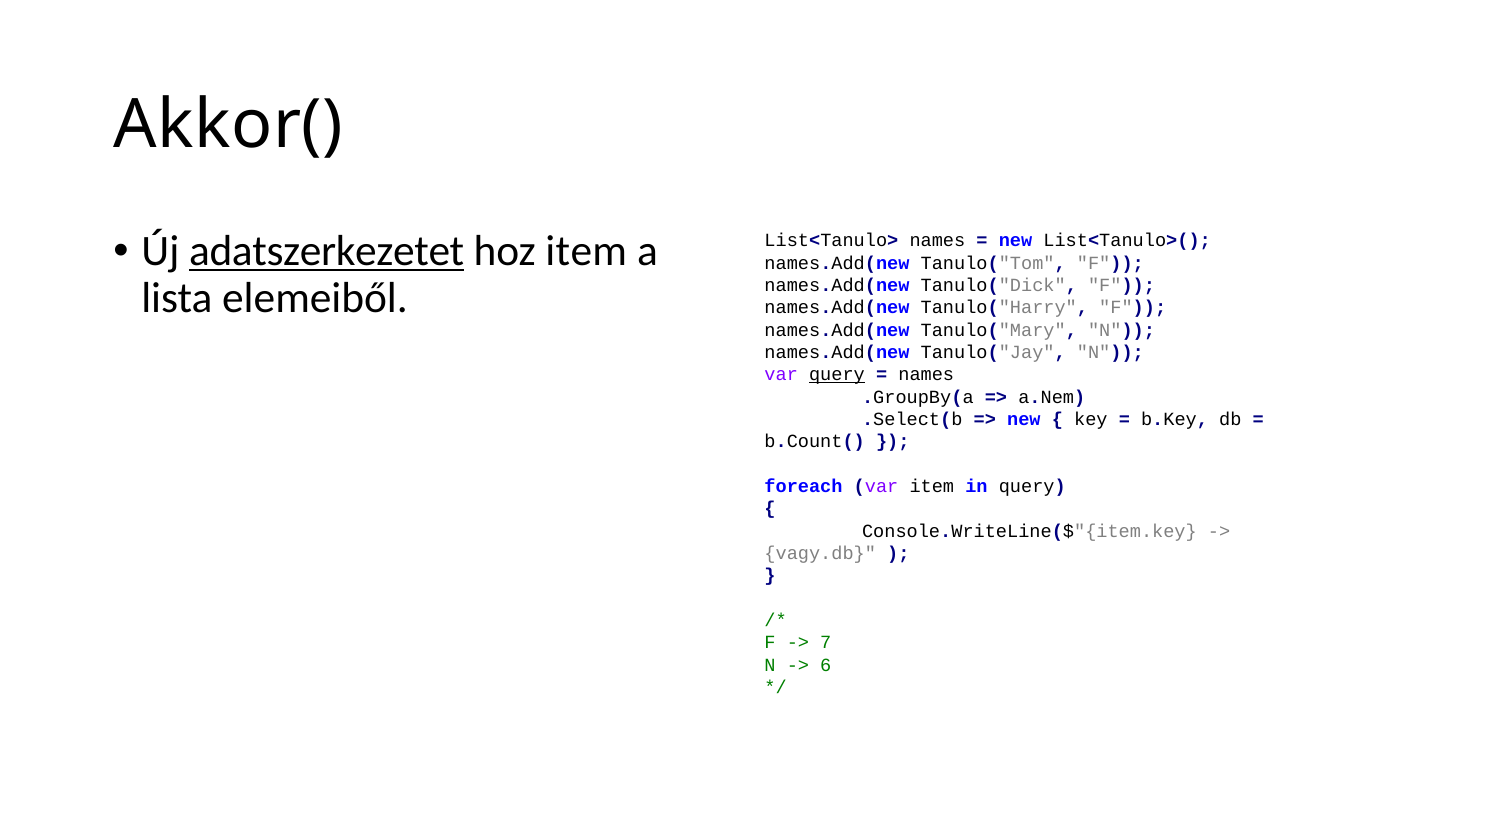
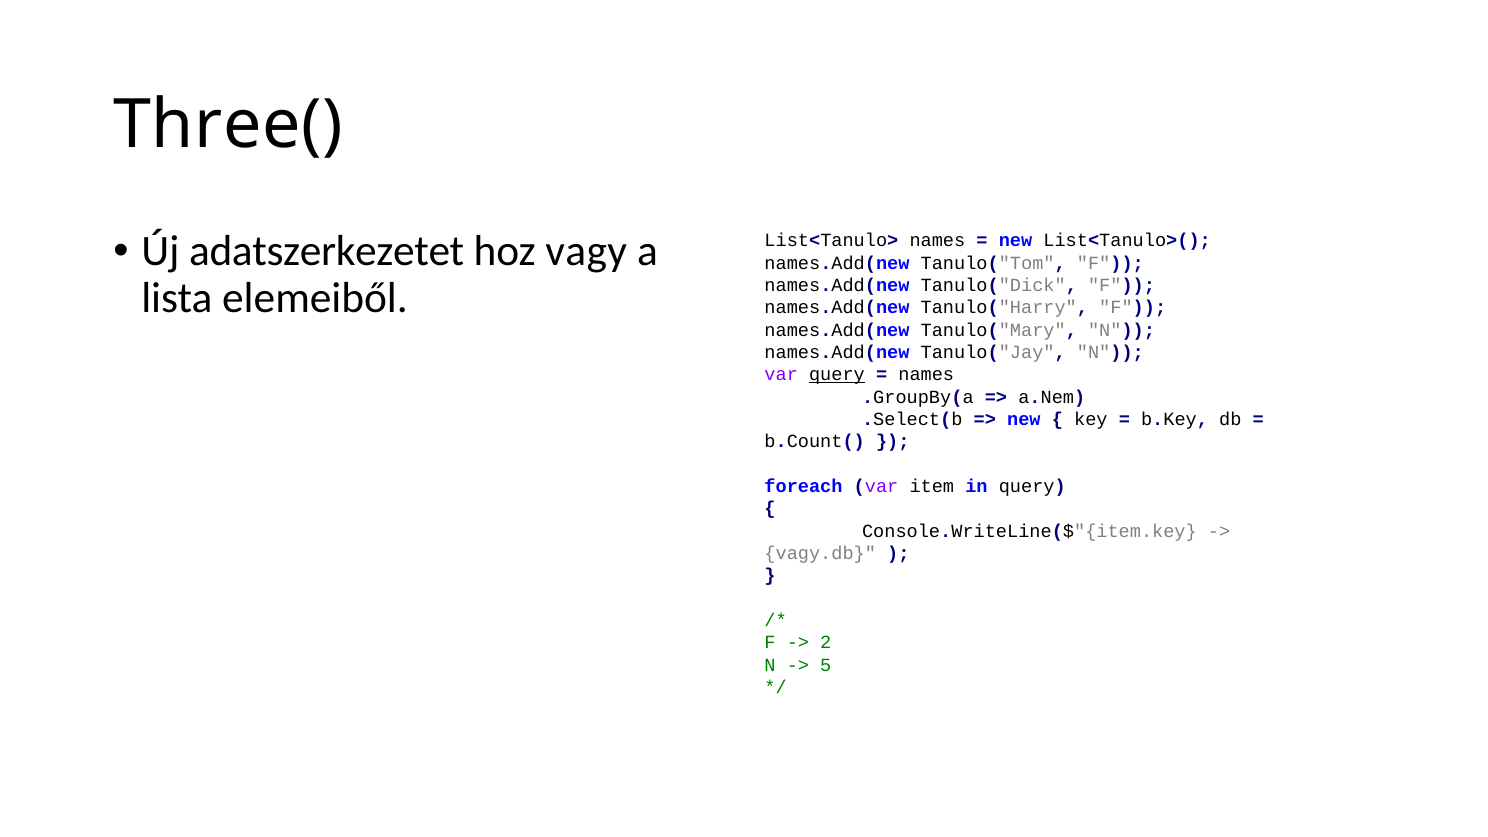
Akkor(: Akkor( -> Three(
adatszerkezetet underline: present -> none
hoz item: item -> vagy
7: 7 -> 2
6: 6 -> 5
